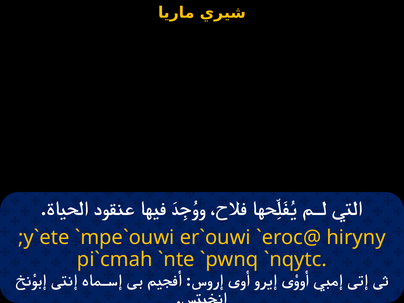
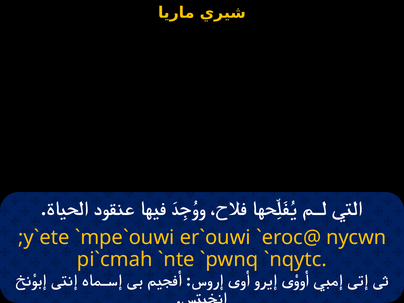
hiryny: hiryny -> nycwn
